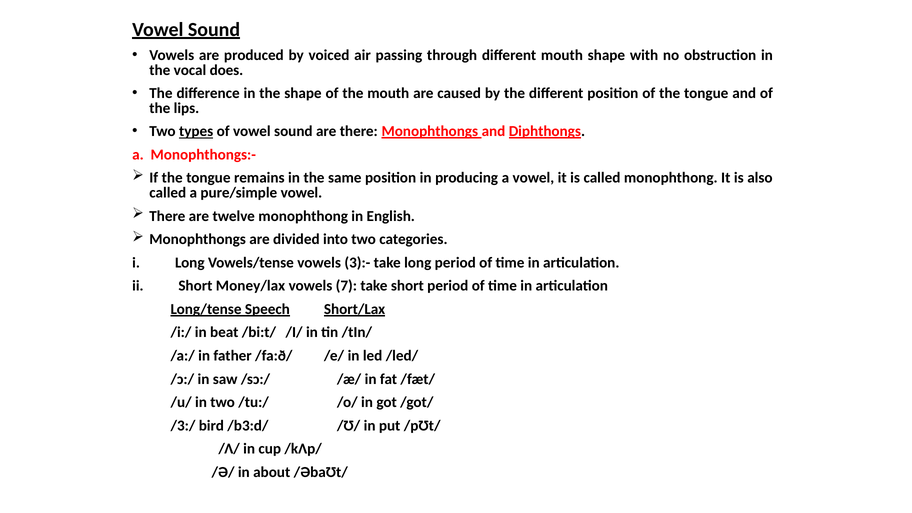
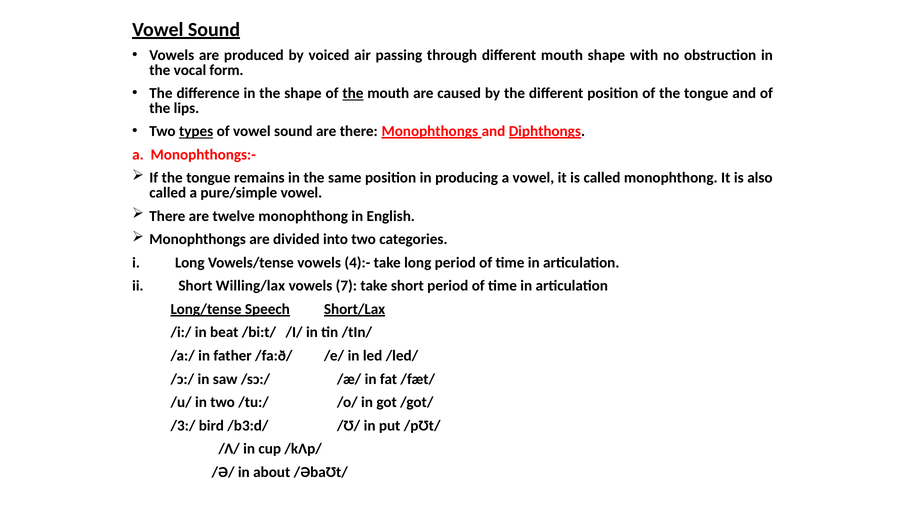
does: does -> form
the at (353, 93) underline: none -> present
3):-: 3):- -> 4):-
Money/lax: Money/lax -> Willing/lax
